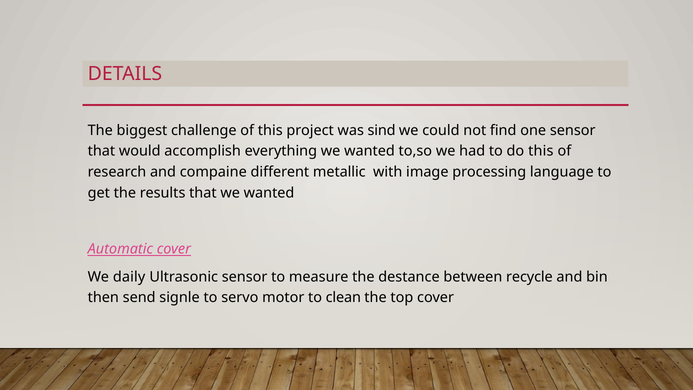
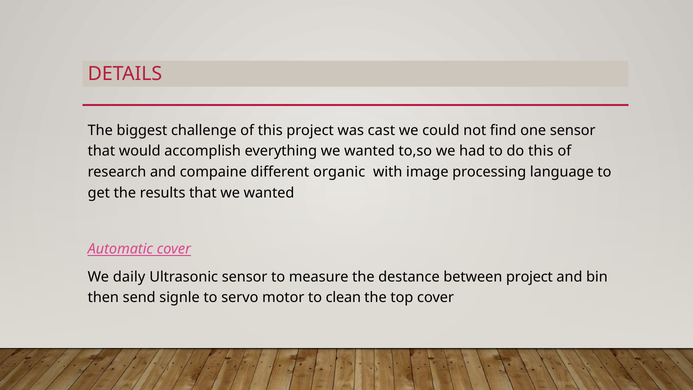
sind: sind -> cast
metallic: metallic -> organic
between recycle: recycle -> project
